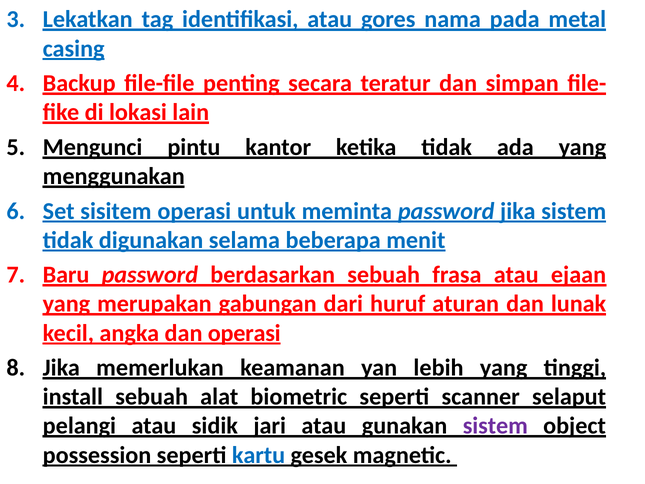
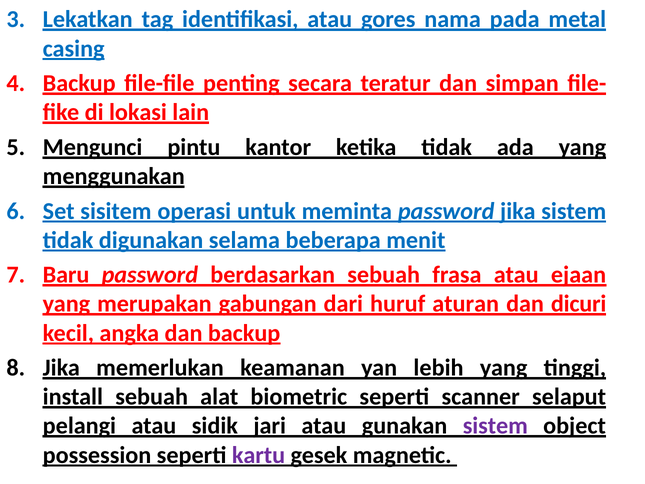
lunak: lunak -> dicuri
dan operasi: operasi -> backup
kartu colour: blue -> purple
